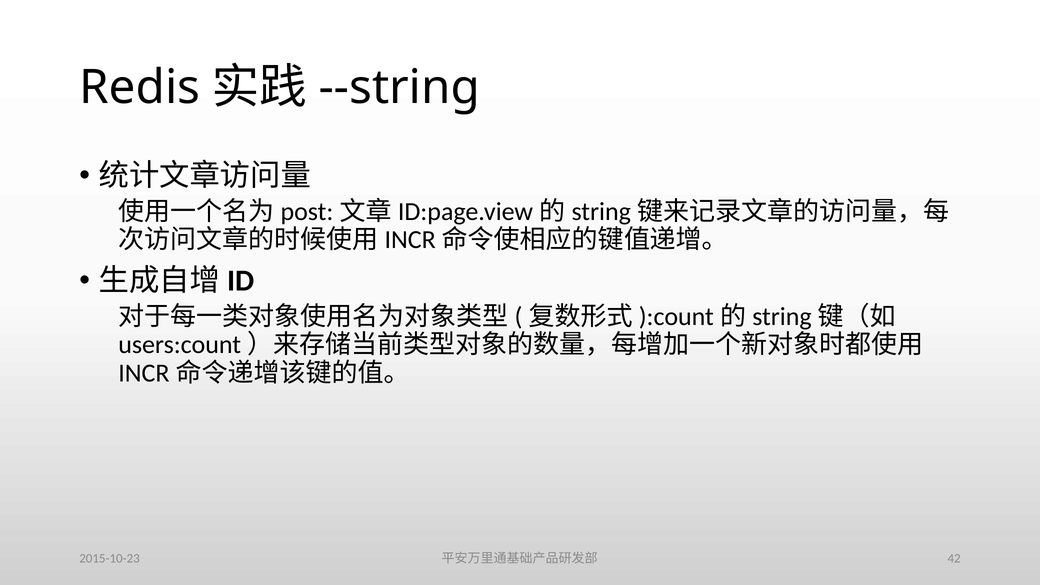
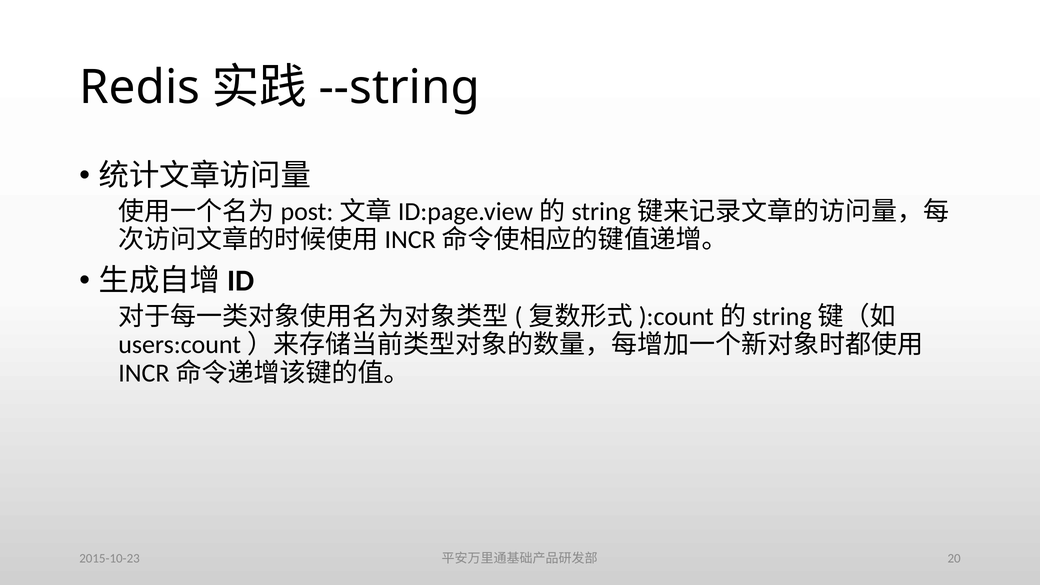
42: 42 -> 20
